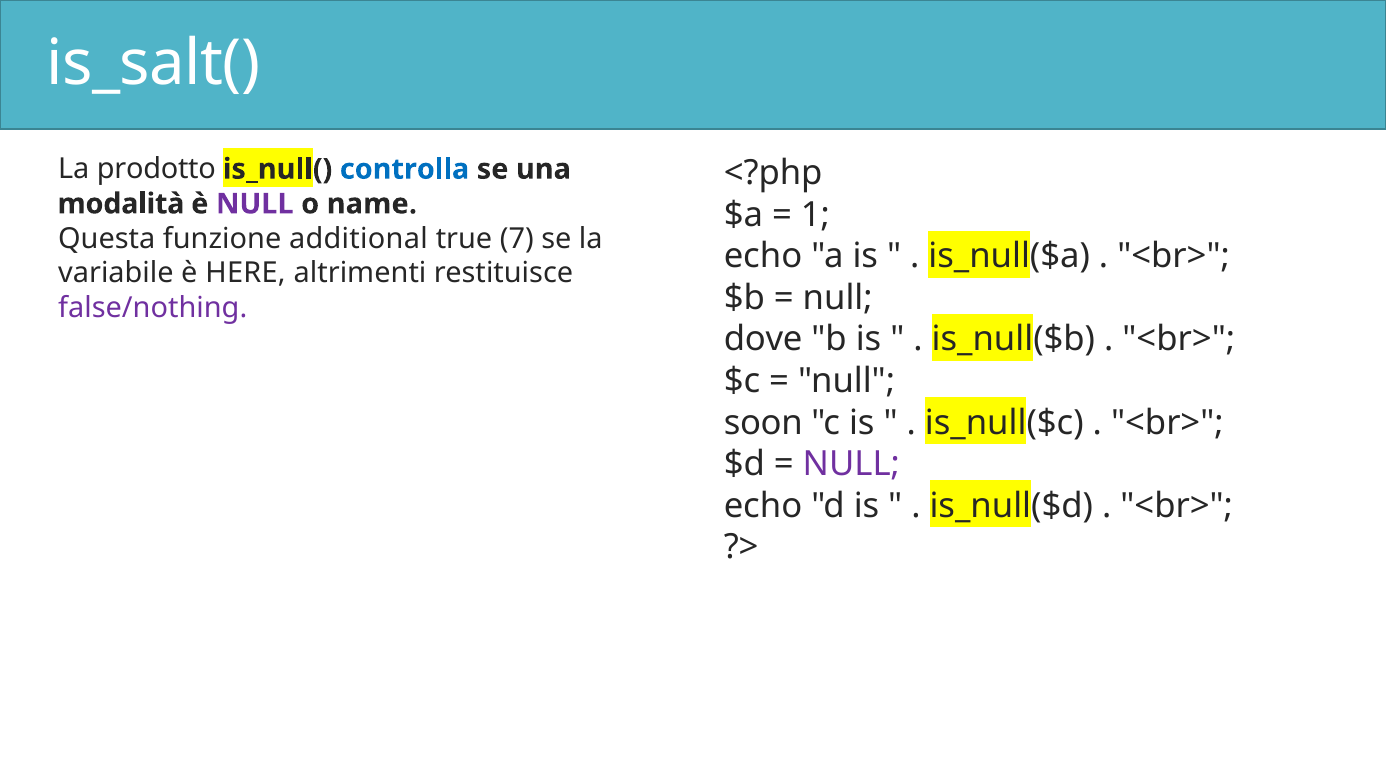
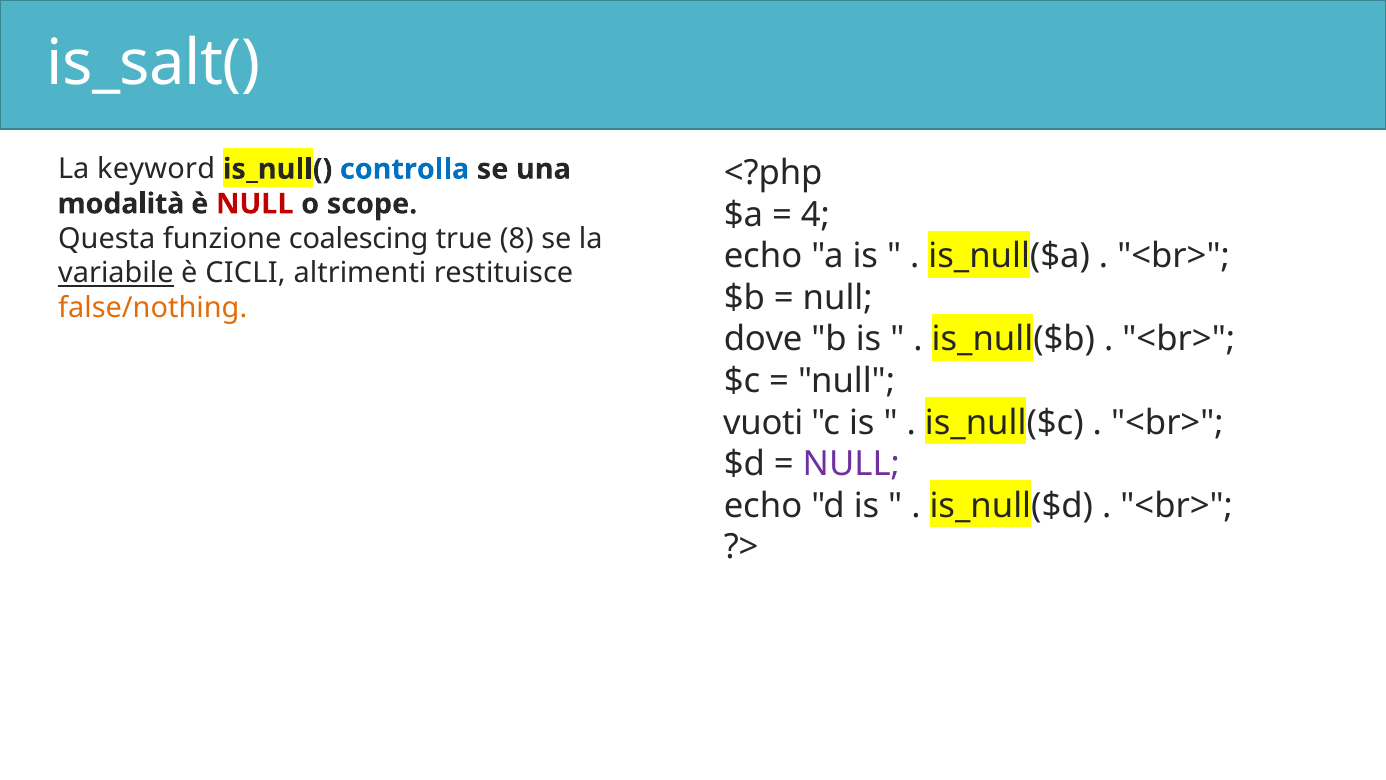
prodotto: prodotto -> keyword
NULL at (255, 204) colour: purple -> red
name: name -> scope
1: 1 -> 4
additional: additional -> coalescing
7: 7 -> 8
variabile underline: none -> present
HERE: HERE -> CICLI
false/nothing colour: purple -> orange
soon: soon -> vuoti
